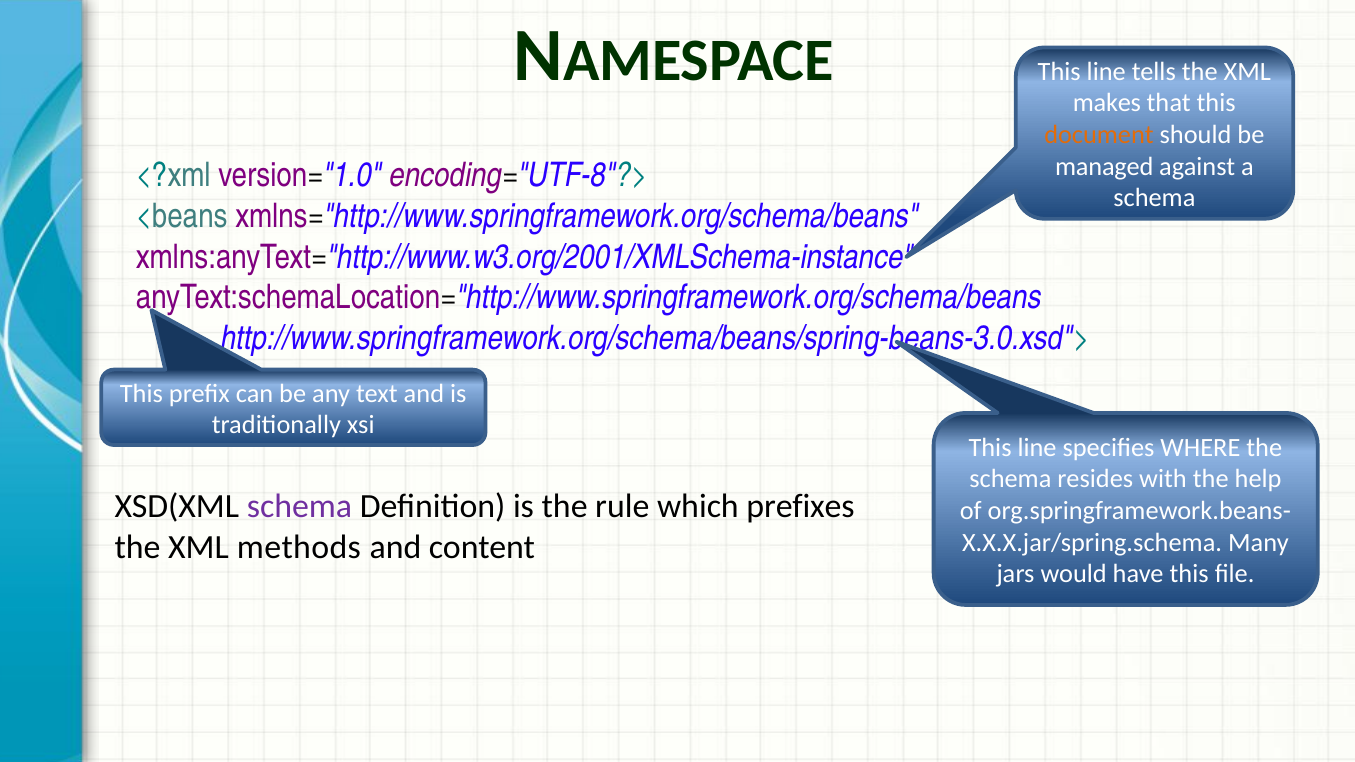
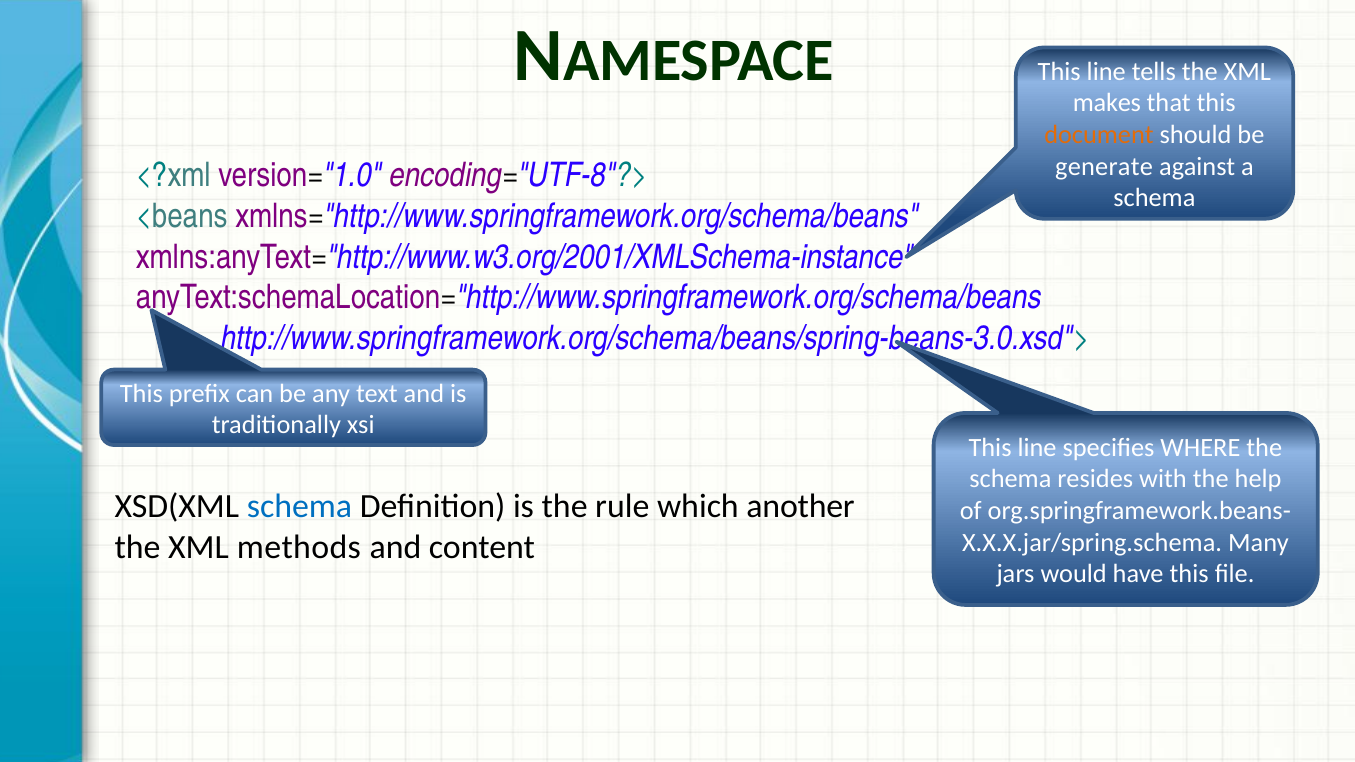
managed: managed -> generate
schema at (299, 506) colour: purple -> blue
prefixes: prefixes -> another
